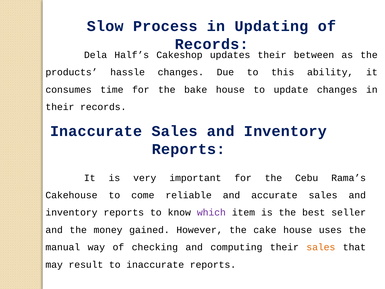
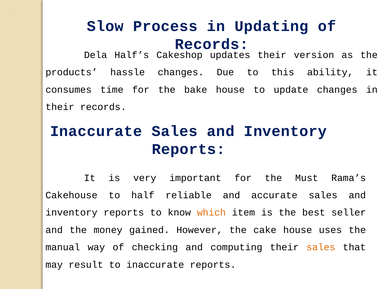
between: between -> version
Cebu: Cebu -> Must
come: come -> half
which colour: purple -> orange
